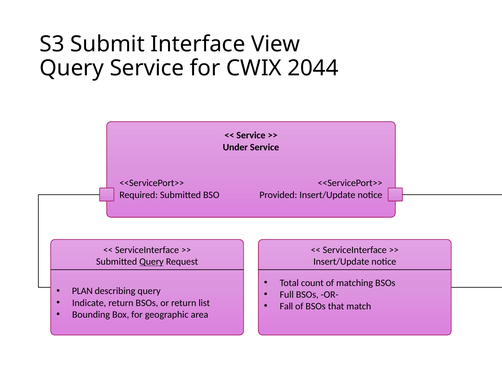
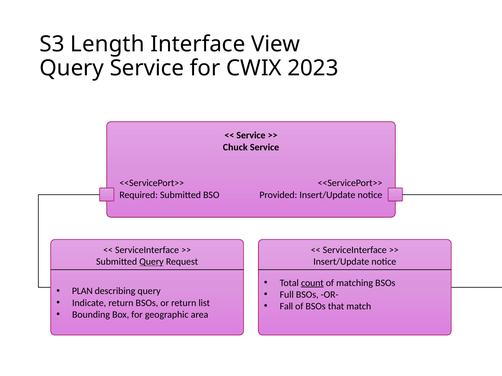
Submit: Submit -> Length
2044: 2044 -> 2023
Under: Under -> Chuck
count underline: none -> present
